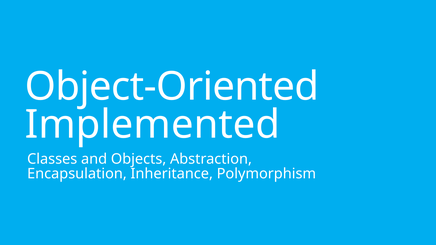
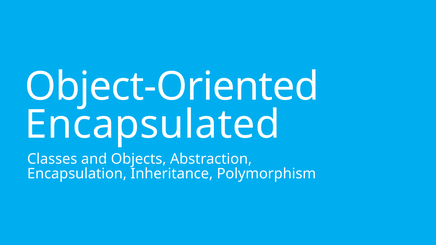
Implemented: Implemented -> Encapsulated
